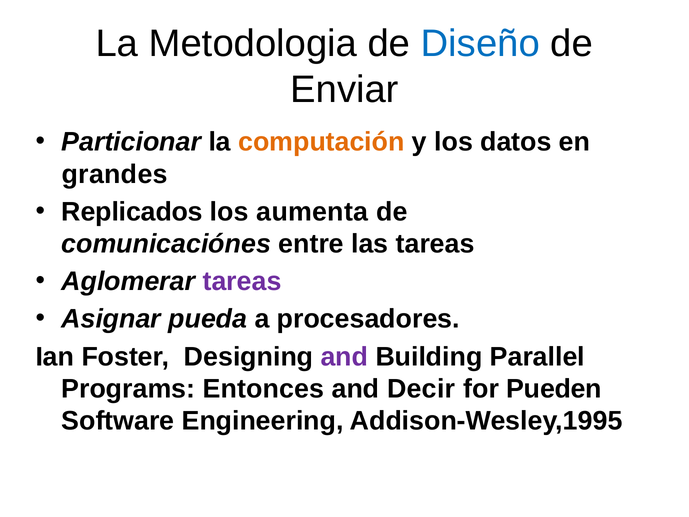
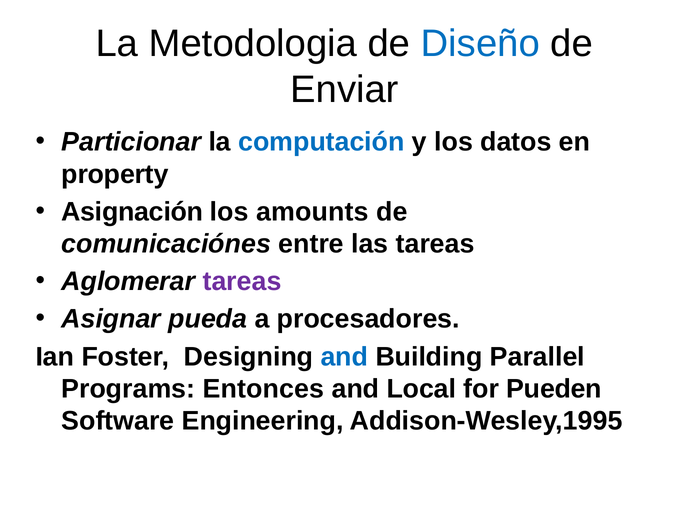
computación colour: orange -> blue
grandes: grandes -> property
Replicados: Replicados -> Asignación
aumenta: aumenta -> amounts
and at (344, 356) colour: purple -> blue
Decir: Decir -> Local
